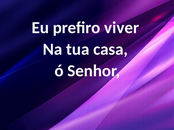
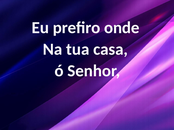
viver: viver -> onde
